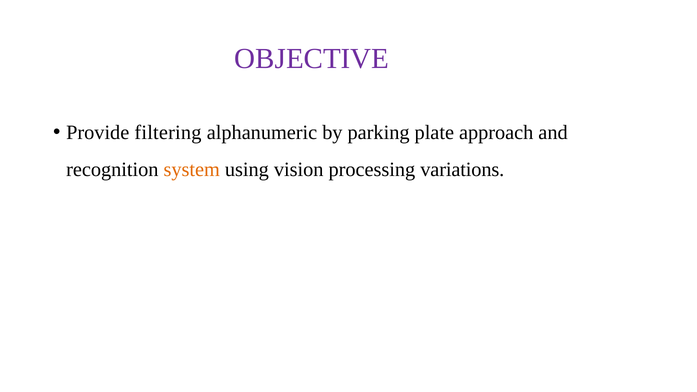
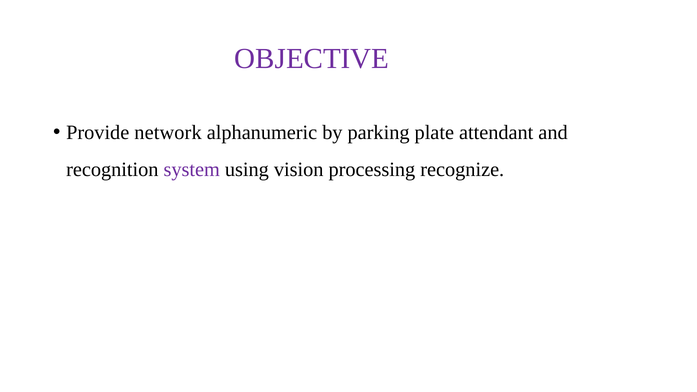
filtering: filtering -> network
approach: approach -> attendant
system colour: orange -> purple
variations: variations -> recognize
